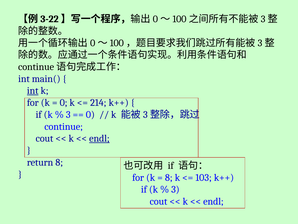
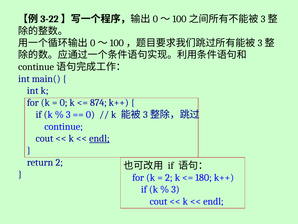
int at (33, 91) underline: present -> none
214: 214 -> 874
return 8: 8 -> 2
8 at (169, 177): 8 -> 2
103: 103 -> 180
